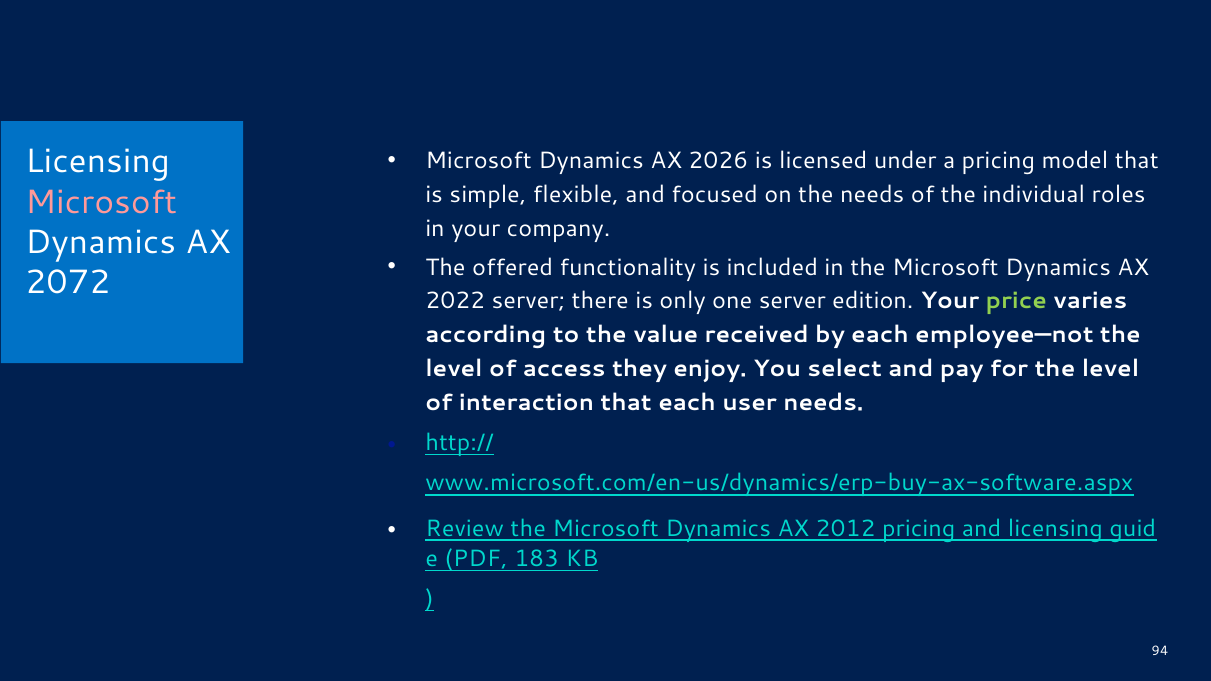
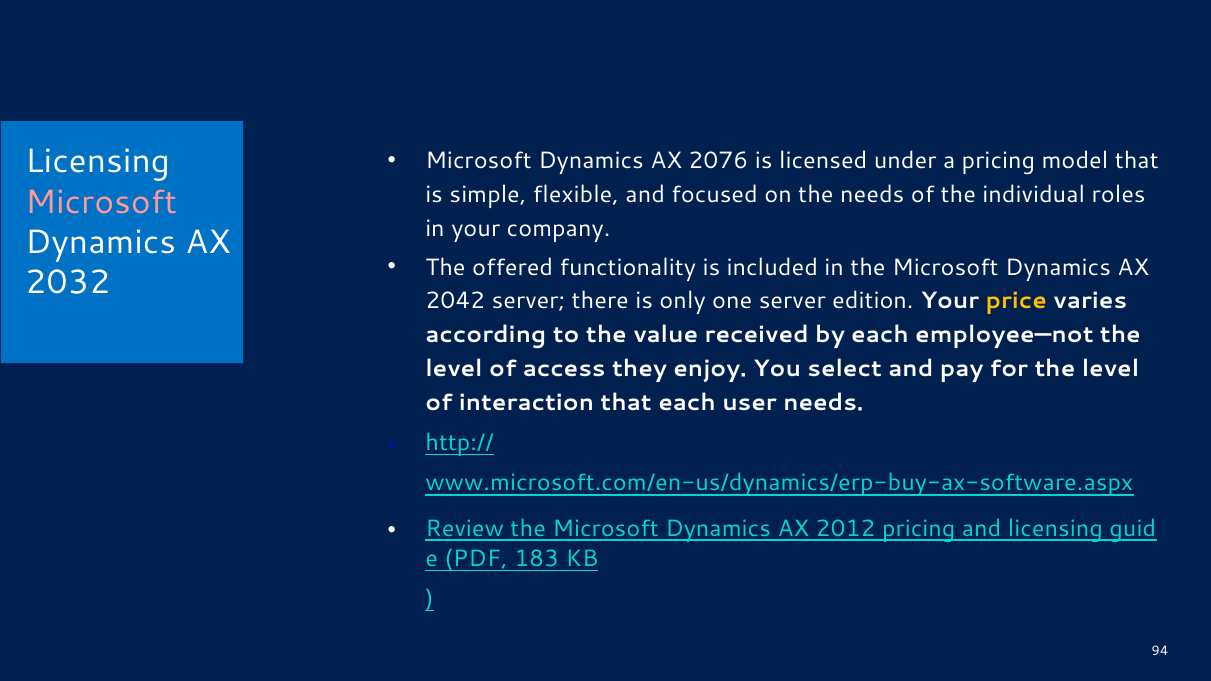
2026: 2026 -> 2076
2072: 2072 -> 2032
2022: 2022 -> 2042
price colour: light green -> yellow
